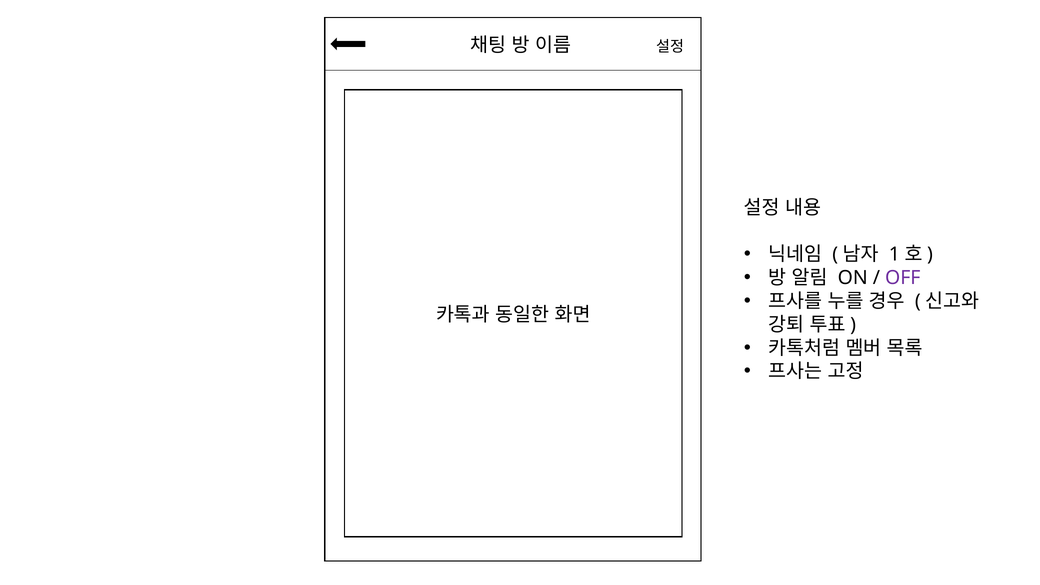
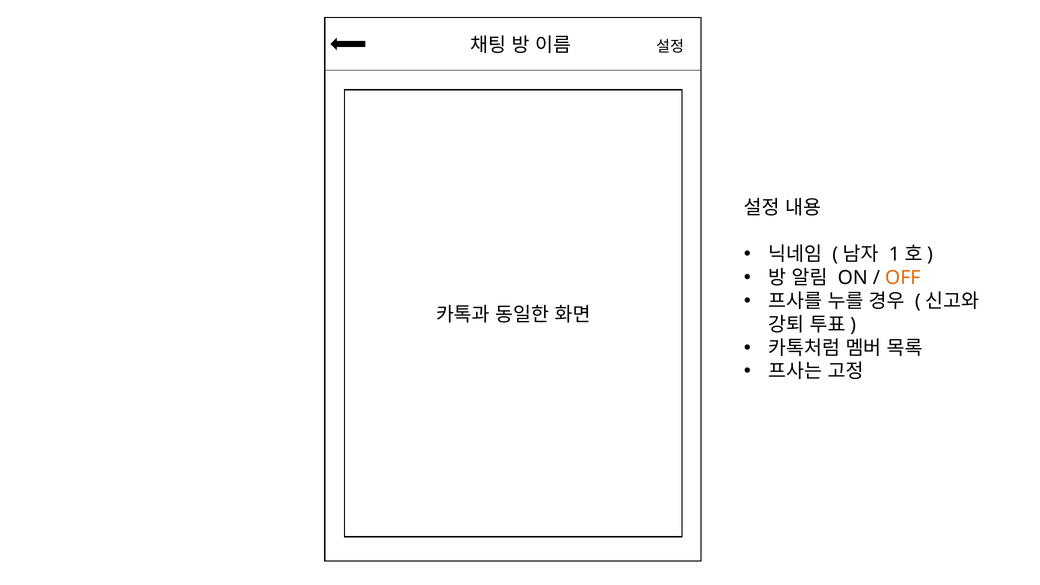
OFF colour: purple -> orange
